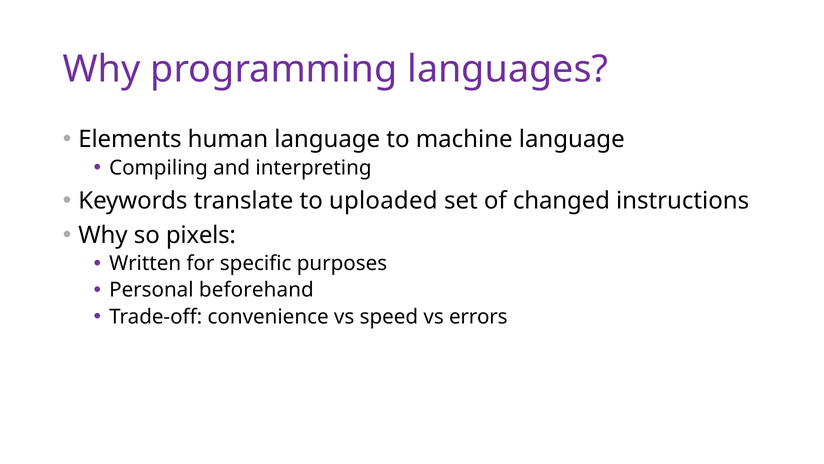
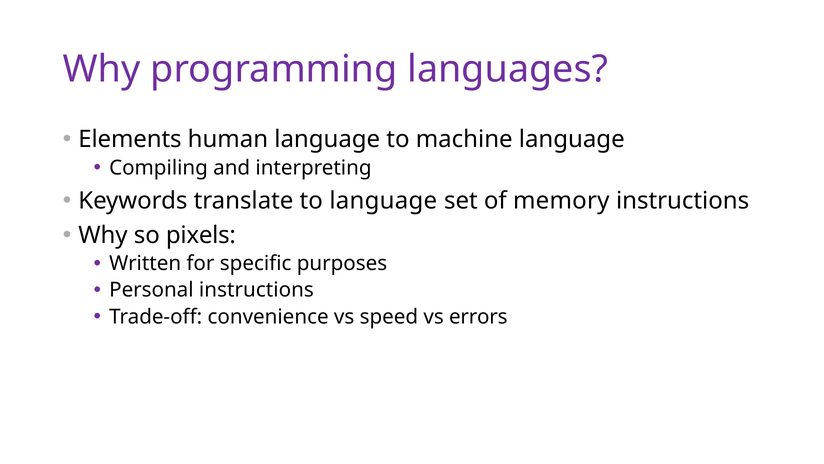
to uploaded: uploaded -> language
changed: changed -> memory
Personal beforehand: beforehand -> instructions
